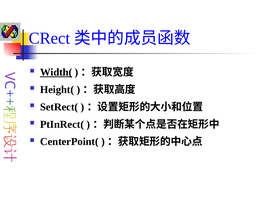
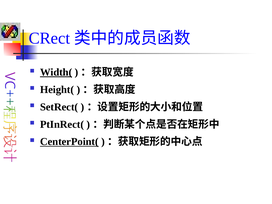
CenterPoint( underline: none -> present
